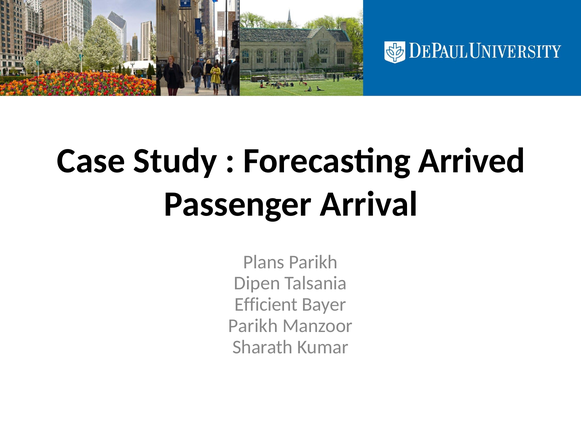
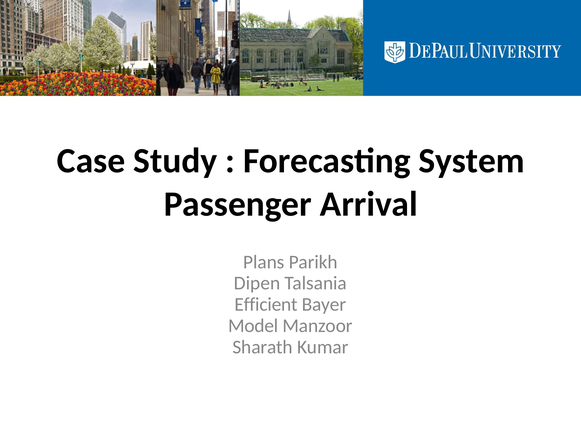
Arrived: Arrived -> System
Parikh at (253, 326): Parikh -> Model
